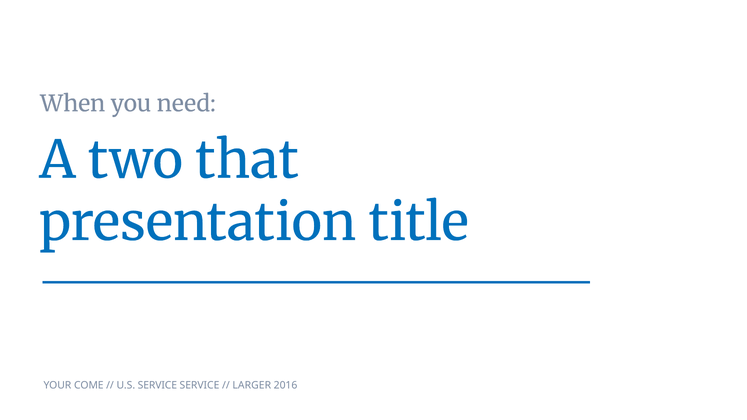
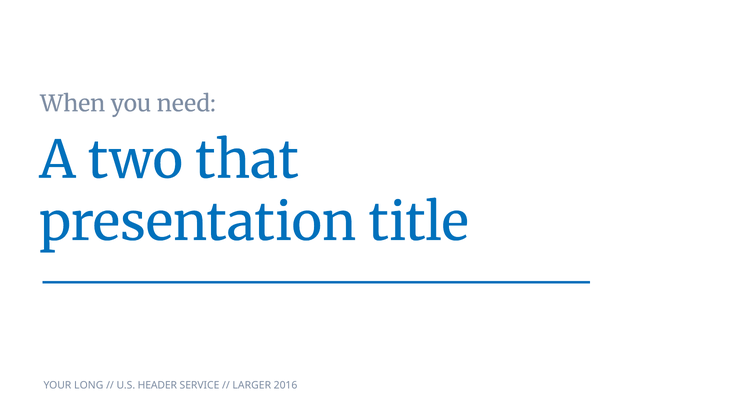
COME: COME -> LONG
U.S SERVICE: SERVICE -> HEADER
